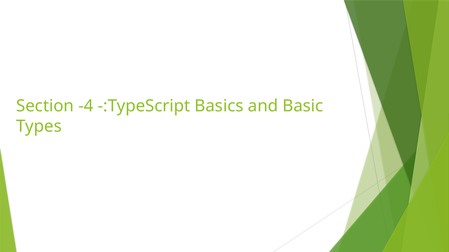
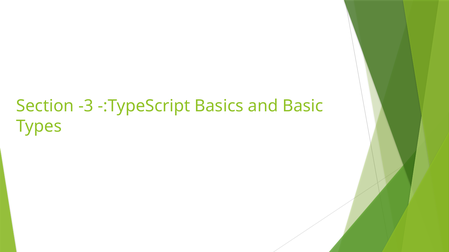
-4: -4 -> -3
